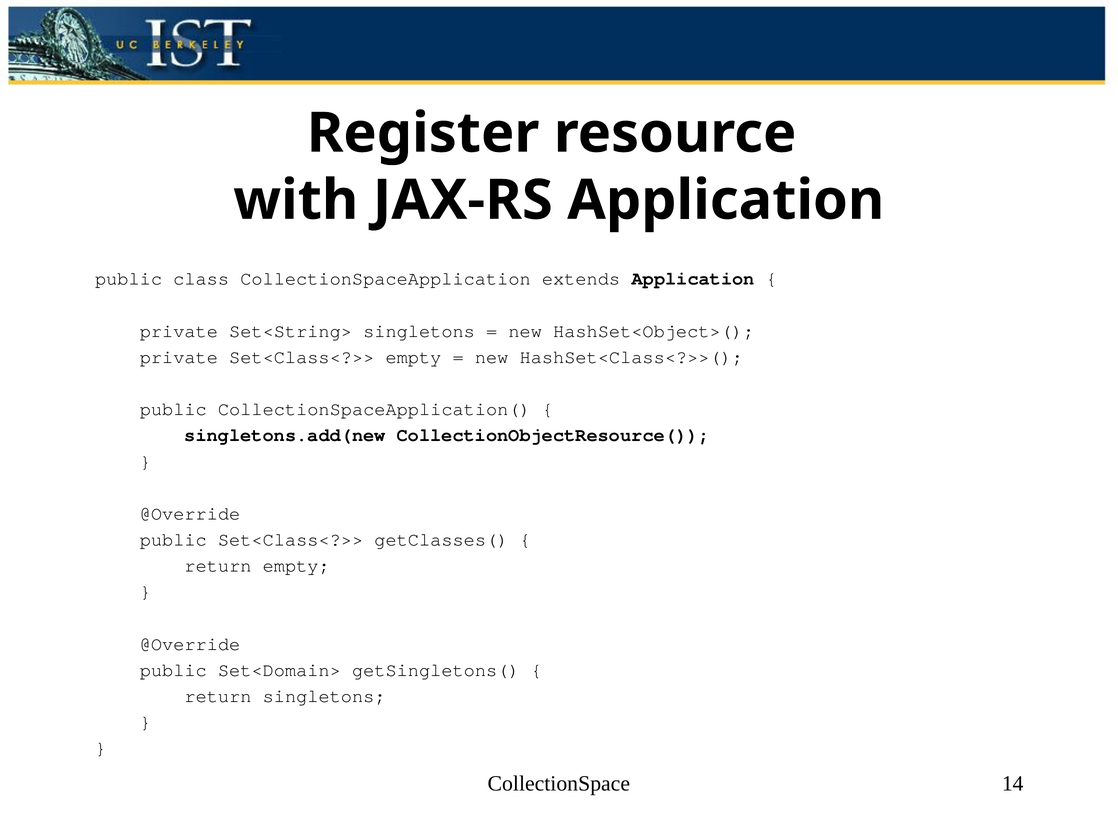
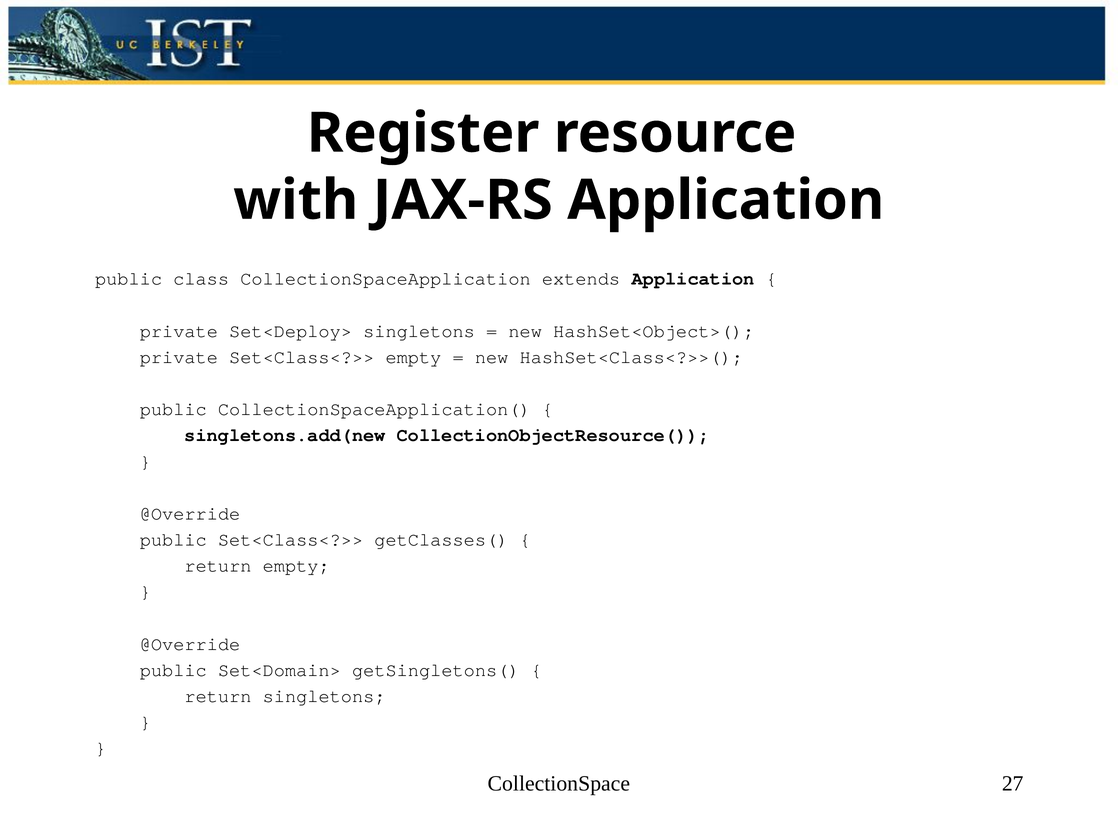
Set<String>: Set<String> -> Set<Deploy>
14: 14 -> 27
